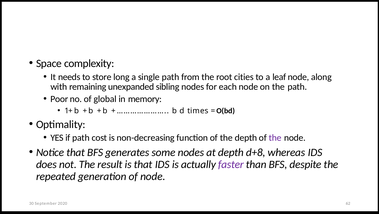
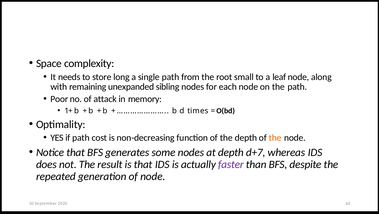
cities: cities -> small
global: global -> attack
the at (275, 138) colour: purple -> orange
d+8: d+8 -> d+7
